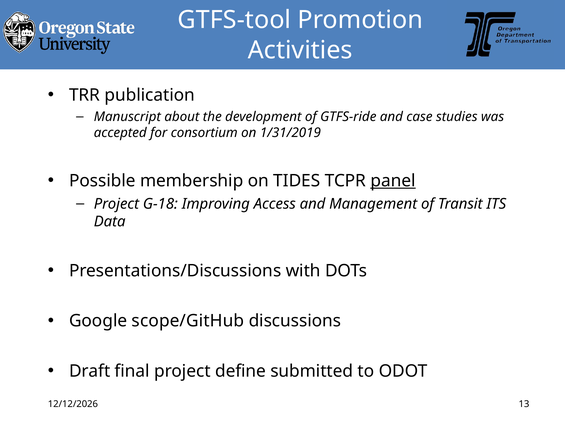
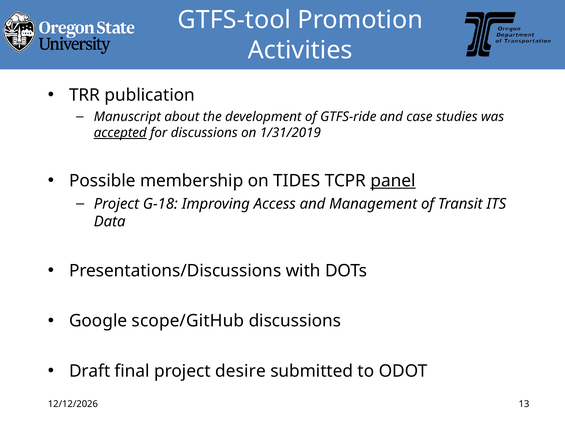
accepted underline: none -> present
for consortium: consortium -> discussions
define: define -> desire
